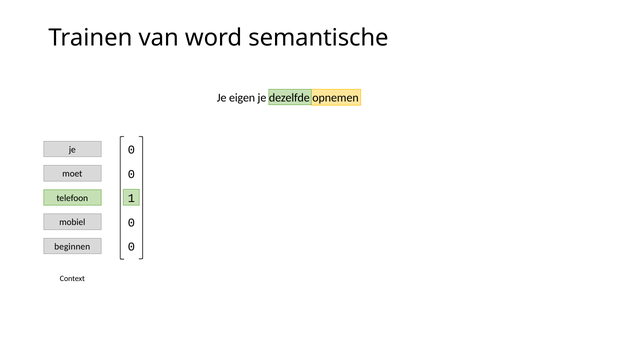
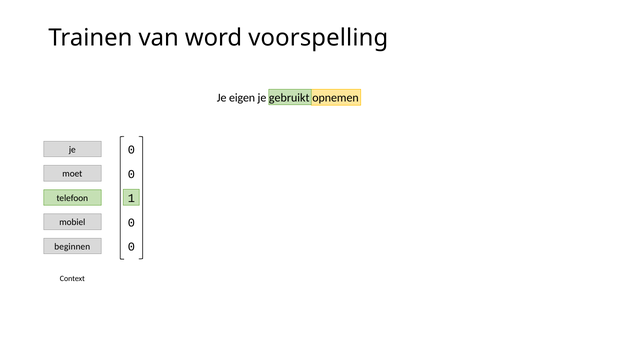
semantische: semantische -> voorspelling
dezelfde: dezelfde -> gebruikt
